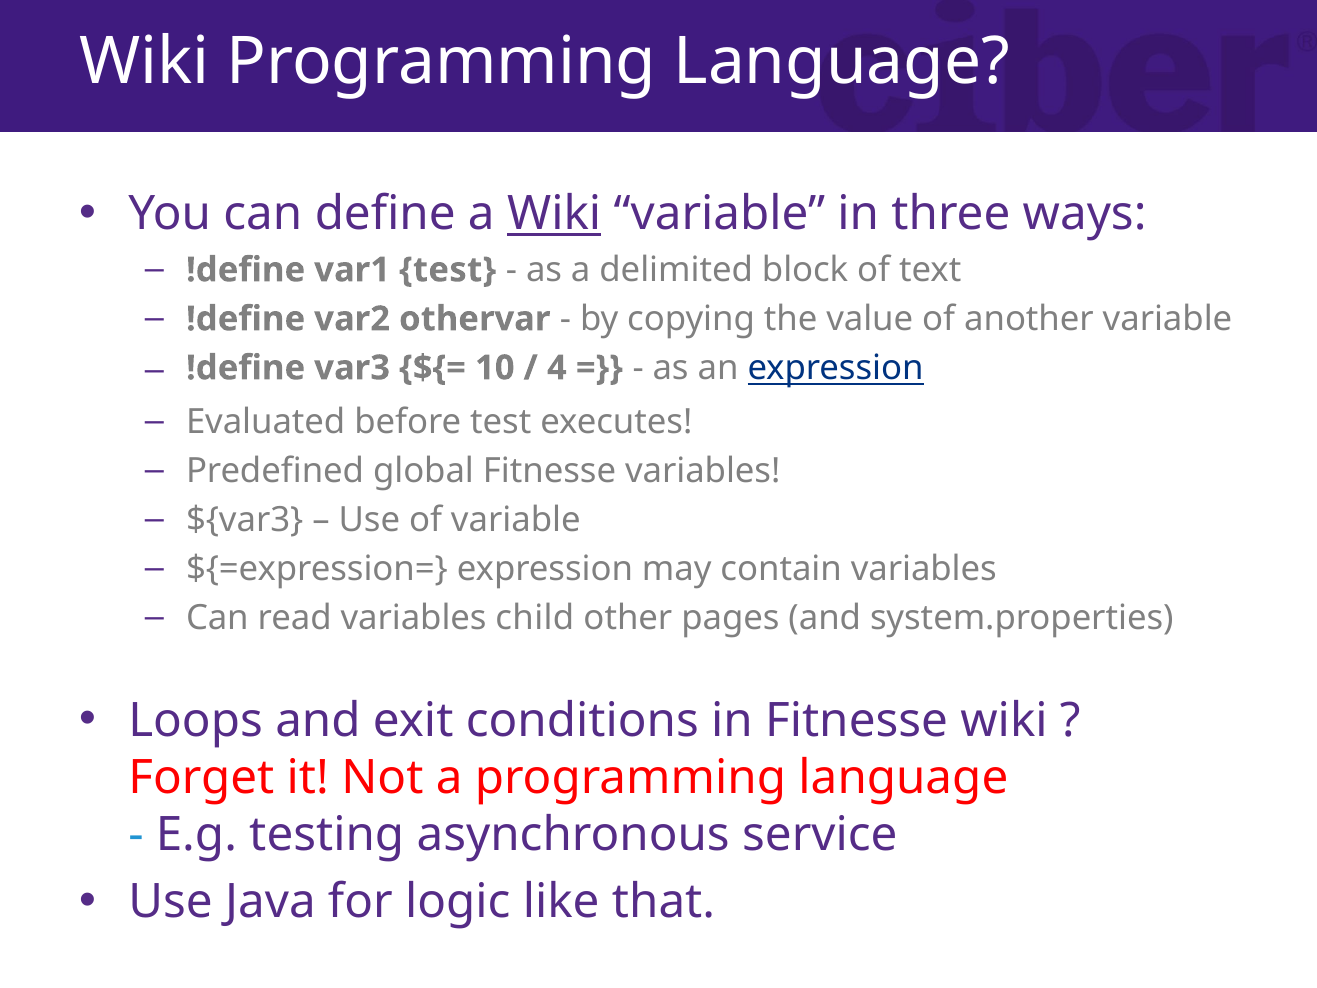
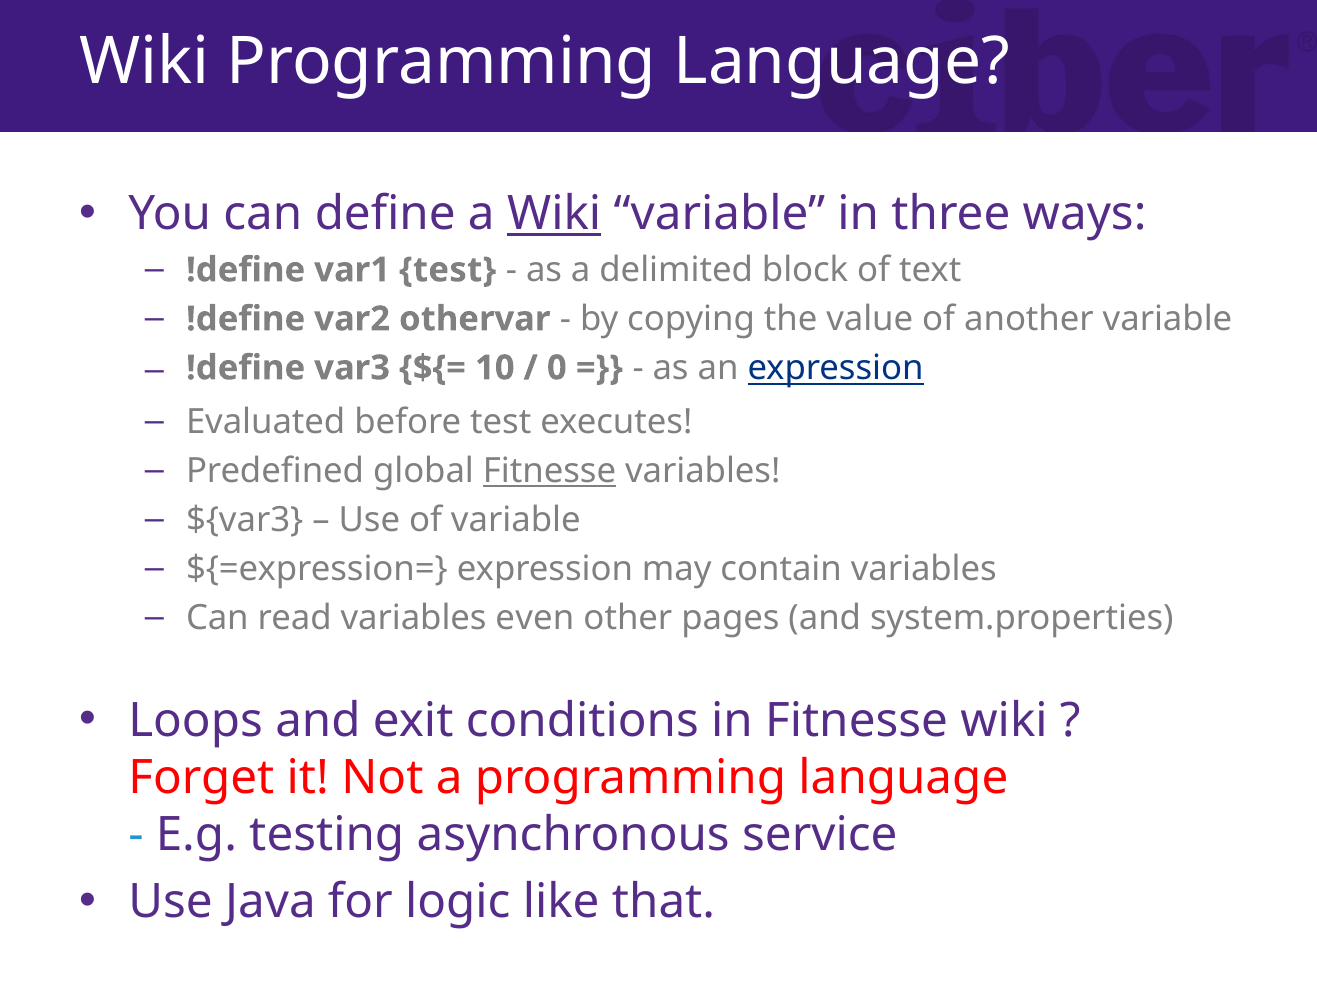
4: 4 -> 0
Fitnesse at (550, 471) underline: none -> present
child: child -> even
